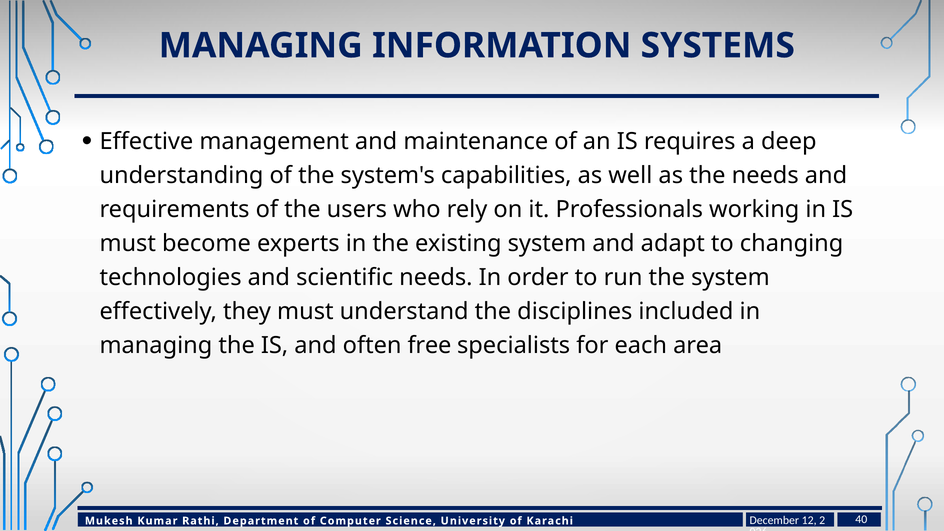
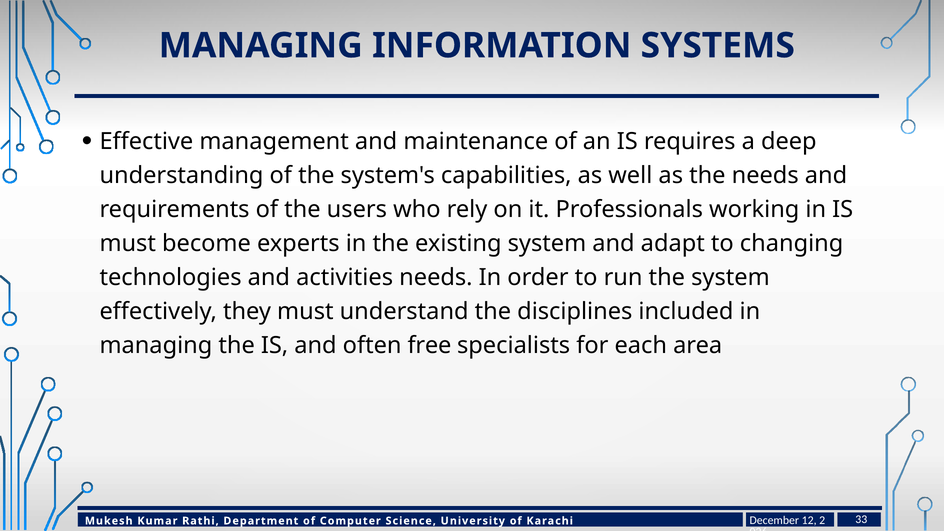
scientific: scientific -> activities
40: 40 -> 33
